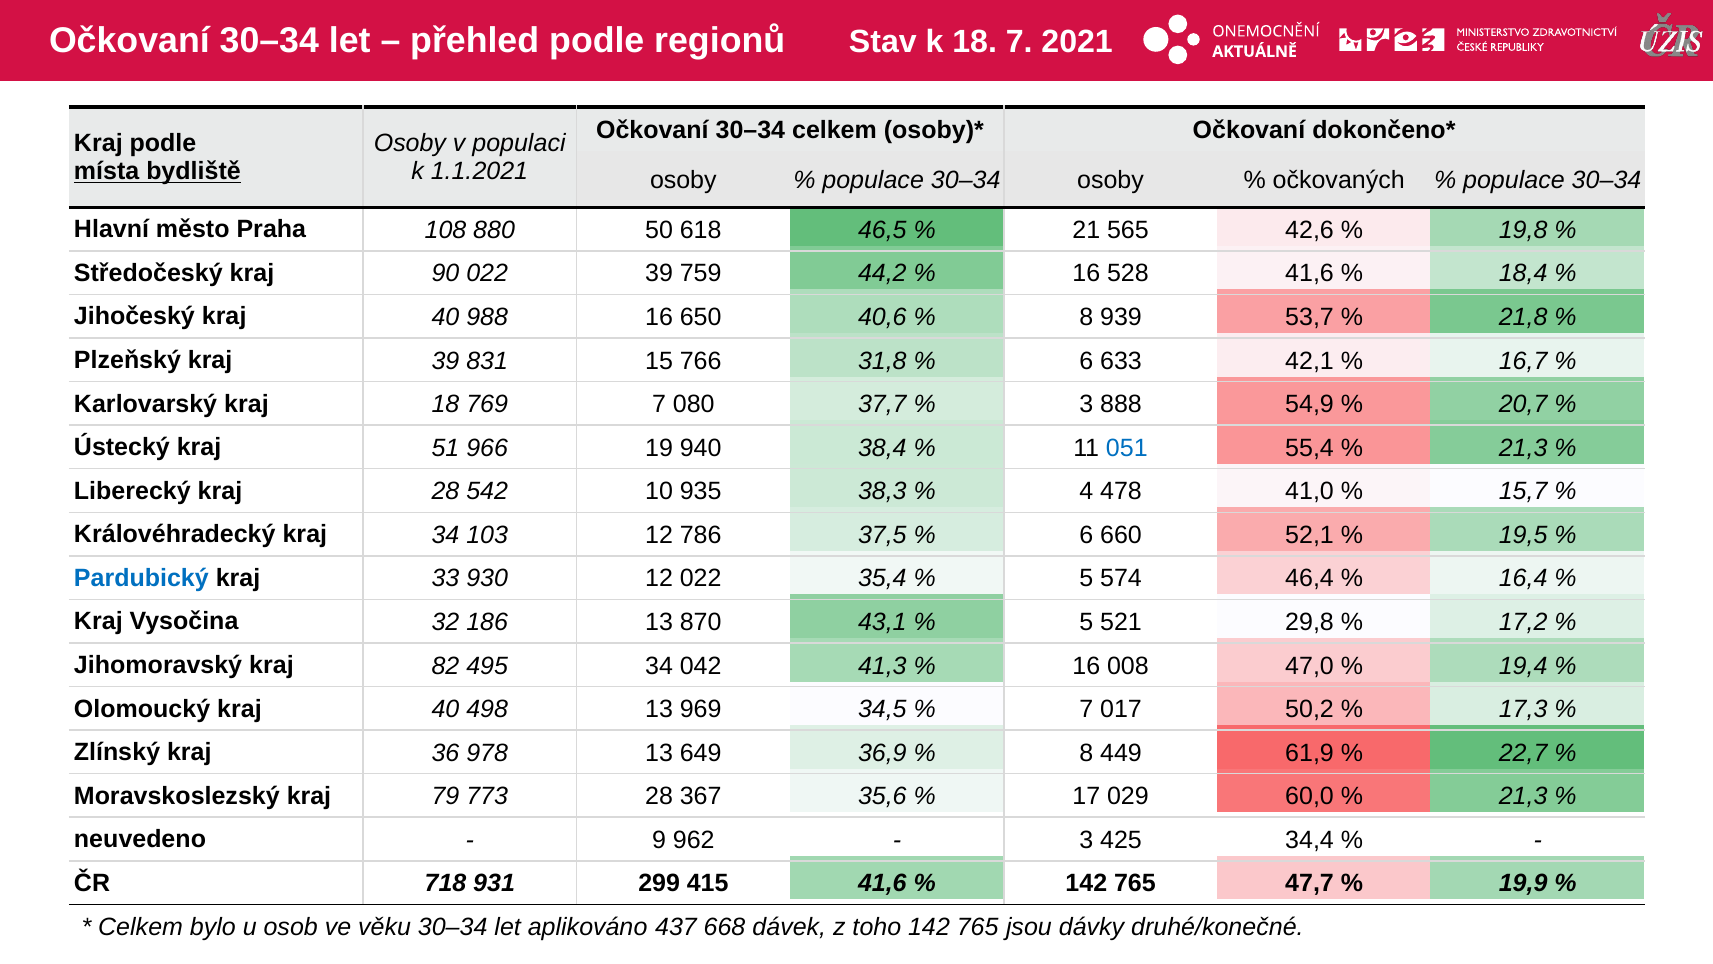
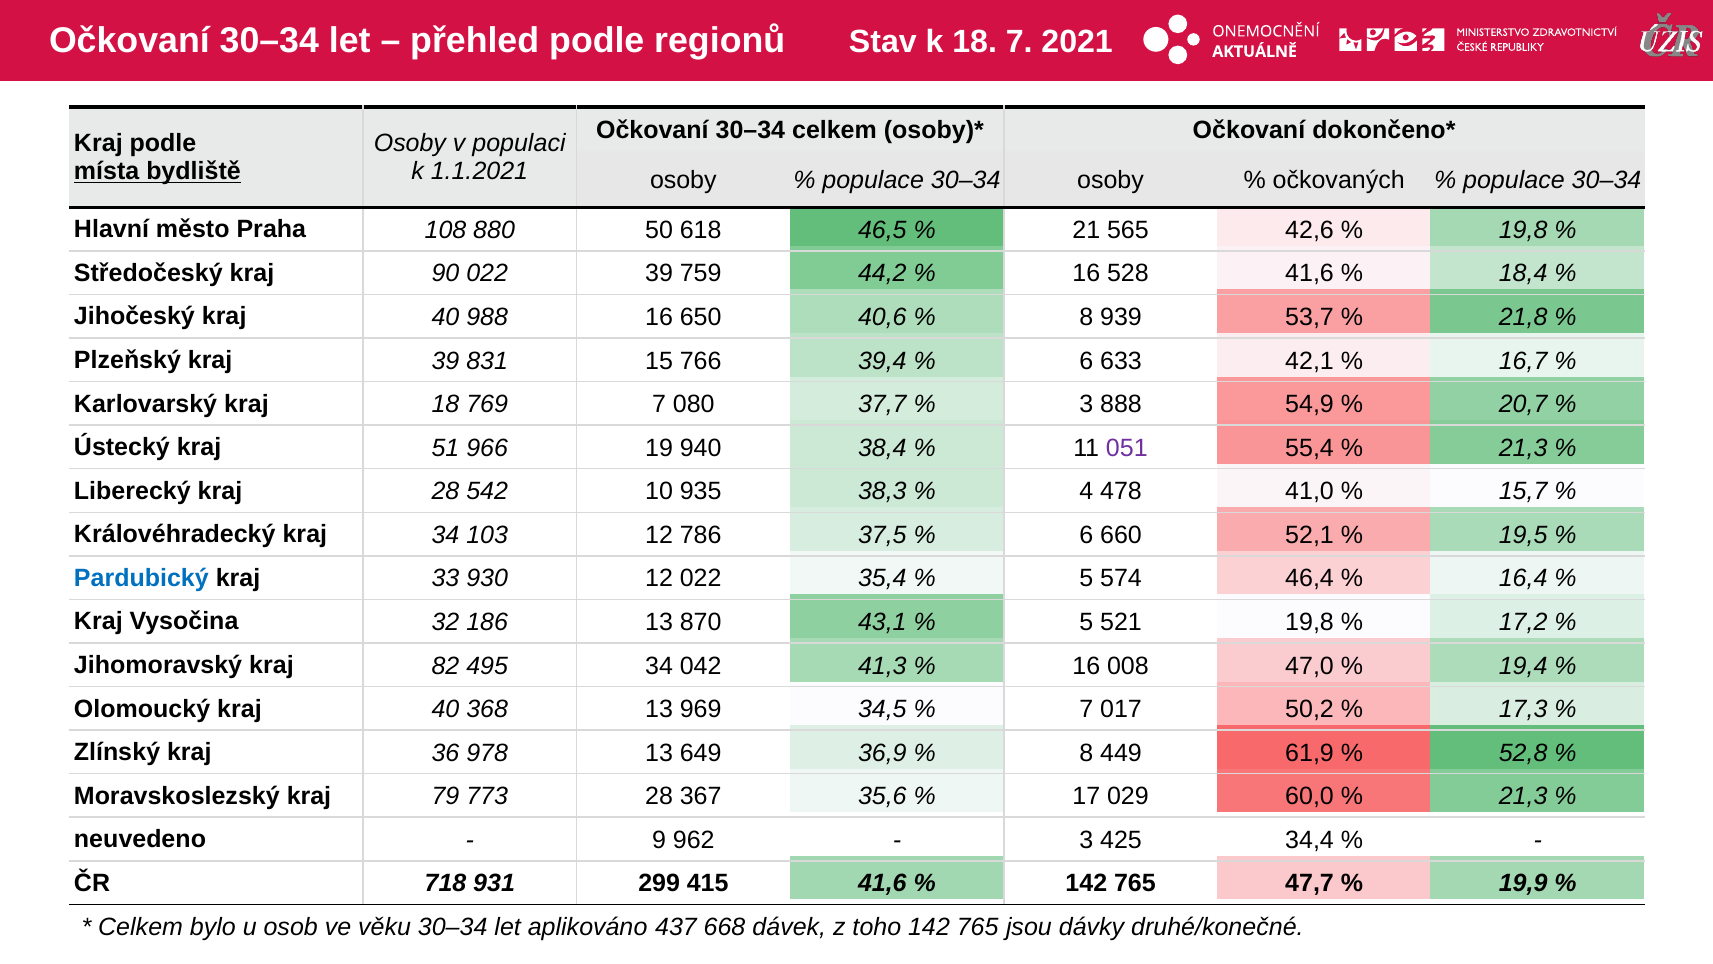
31,8: 31,8 -> 39,4
051 colour: blue -> purple
521 29,8: 29,8 -> 19,8
498: 498 -> 368
22,7: 22,7 -> 52,8
